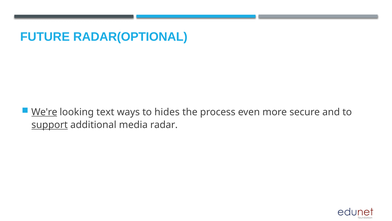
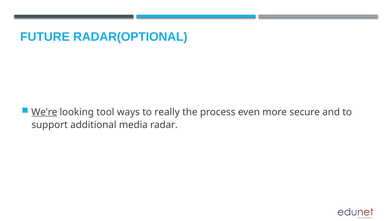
text: text -> tool
hides: hides -> really
support underline: present -> none
